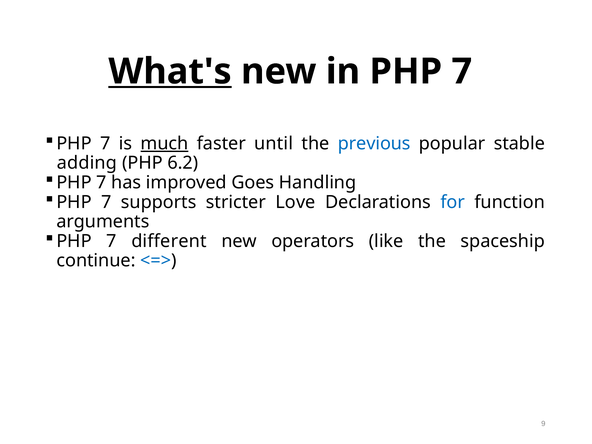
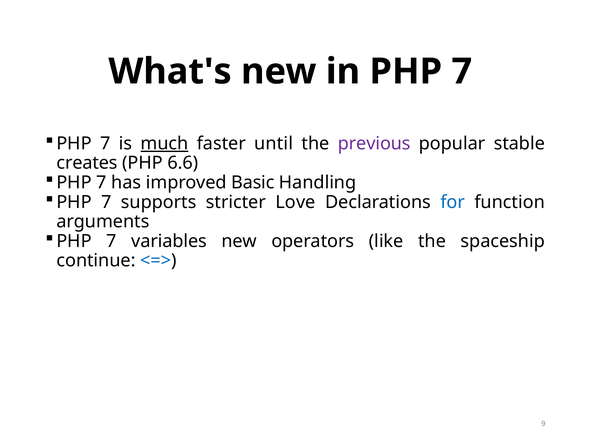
What's underline: present -> none
previous colour: blue -> purple
adding: adding -> creates
6.2: 6.2 -> 6.6
Goes: Goes -> Basic
different: different -> variables
